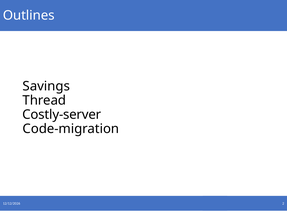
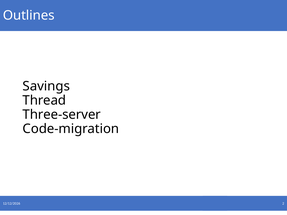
Costly-server: Costly-server -> Three-server
